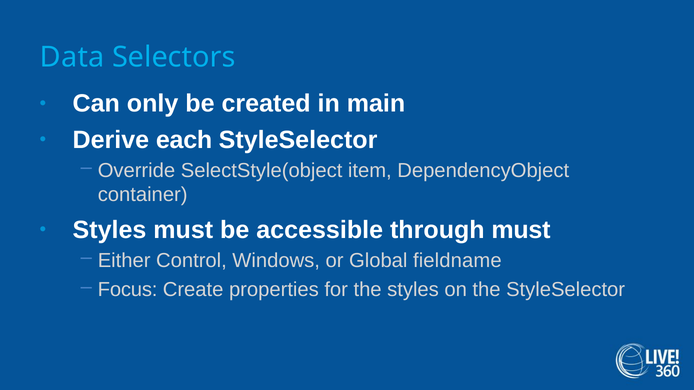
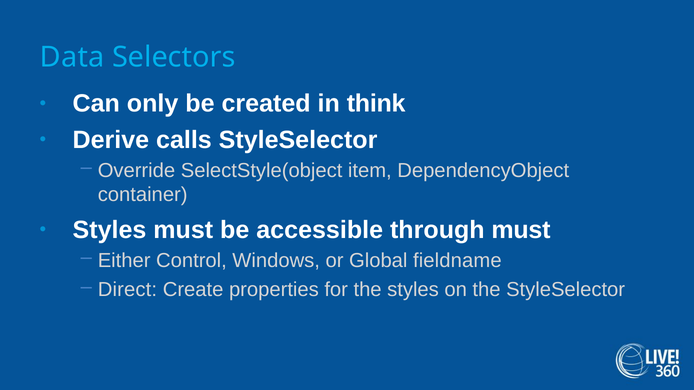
main: main -> think
each: each -> calls
Focus: Focus -> Direct
